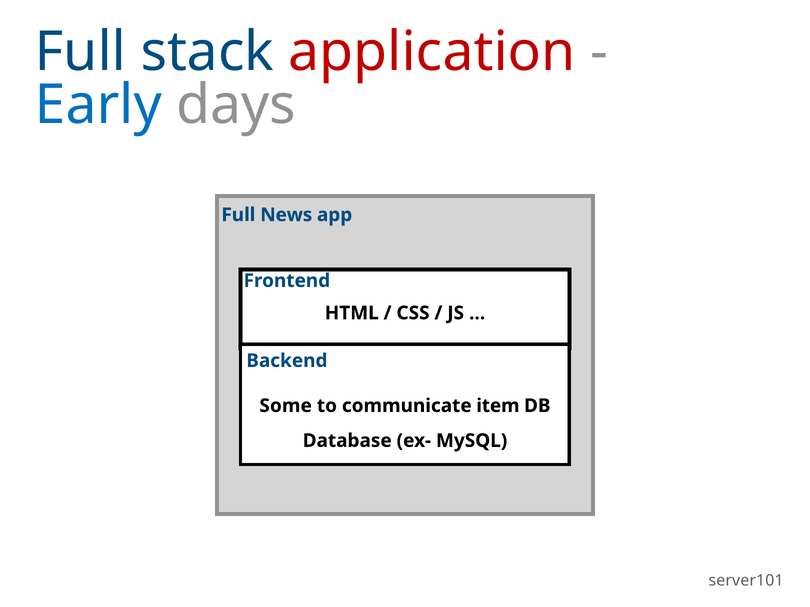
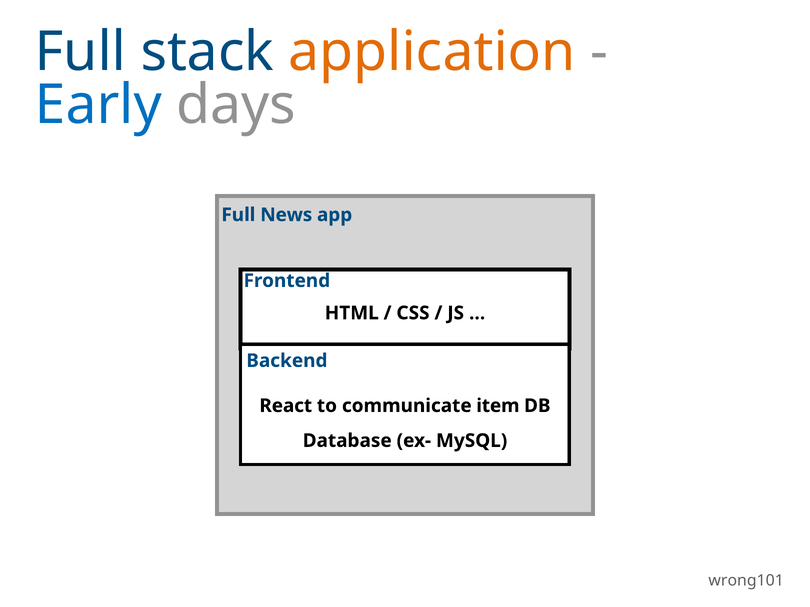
application colour: red -> orange
Some: Some -> React
server101: server101 -> wrong101
